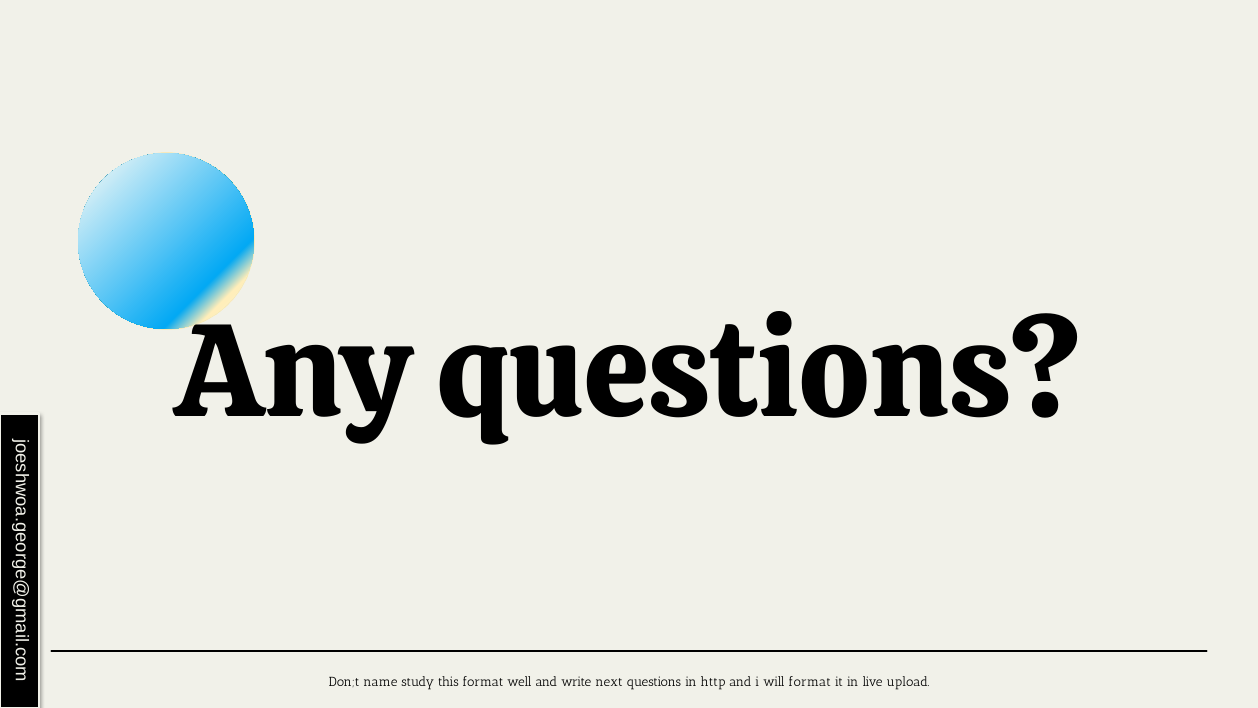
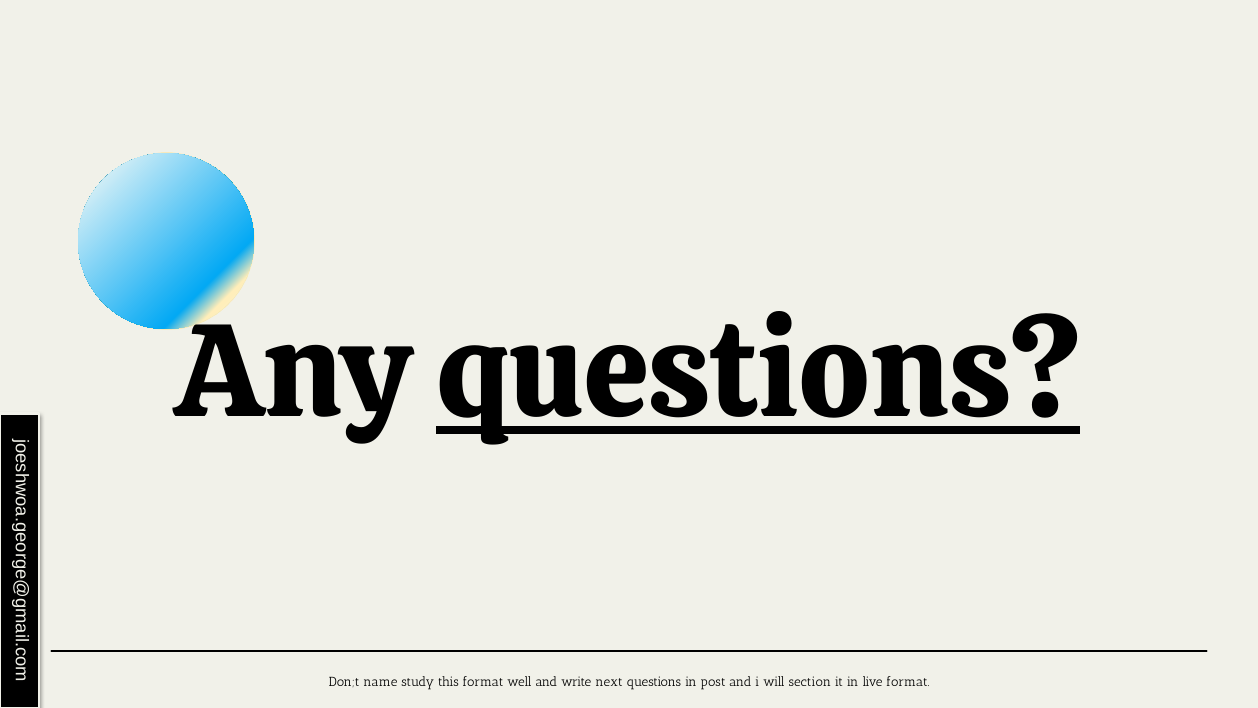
questions at (758, 373) underline: none -> present
http: http -> post
will format: format -> section
live upload: upload -> format
